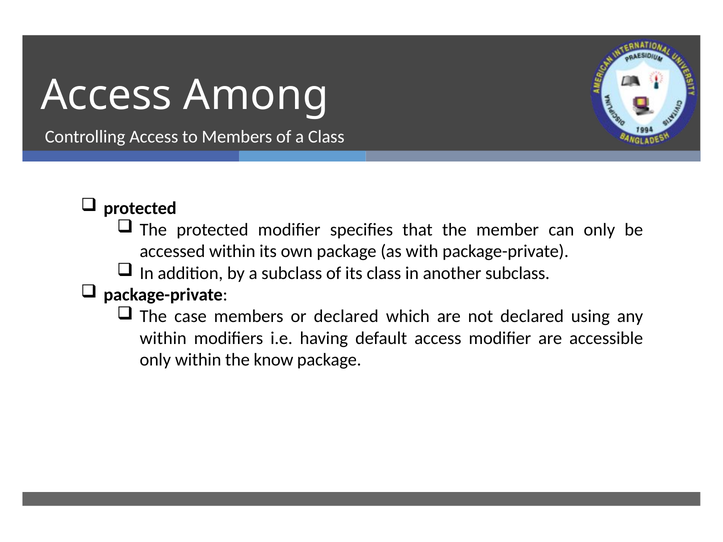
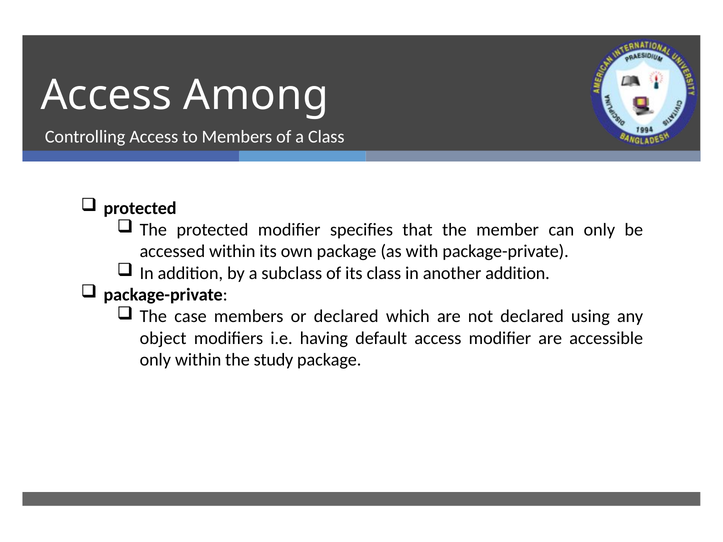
another subclass: subclass -> addition
within at (163, 338): within -> object
know: know -> study
